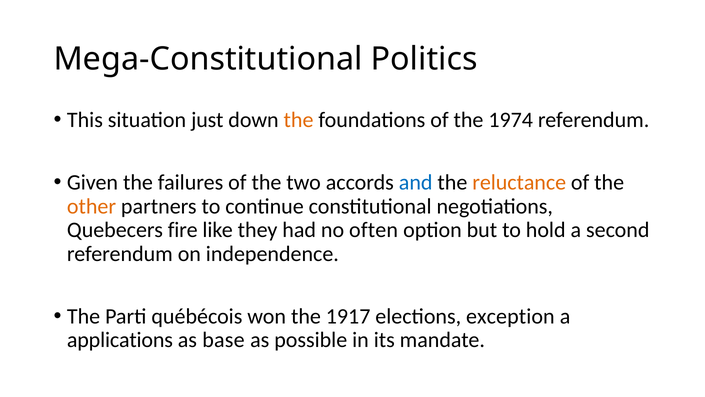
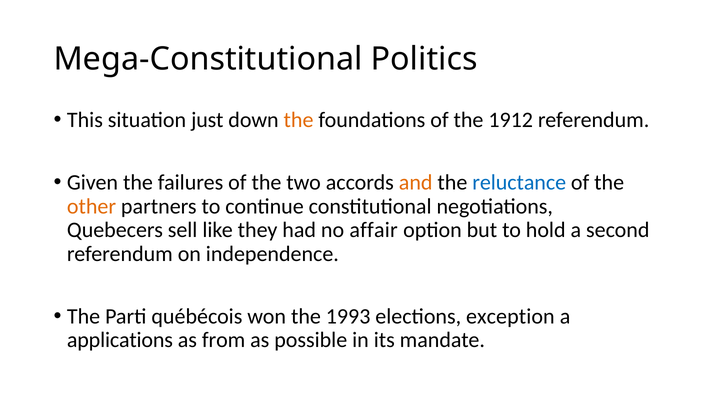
1974: 1974 -> 1912
and colour: blue -> orange
reluctance colour: orange -> blue
fire: fire -> sell
often: often -> affair
1917: 1917 -> 1993
base: base -> from
